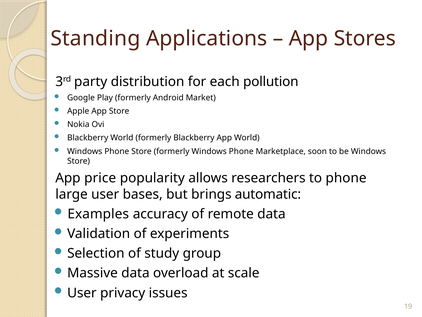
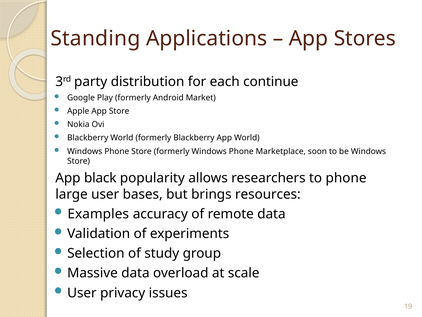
pollution: pollution -> continue
price: price -> black
automatic: automatic -> resources
